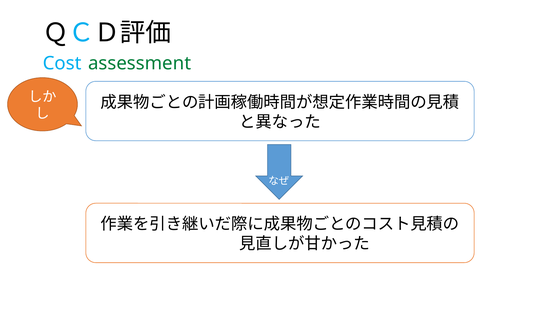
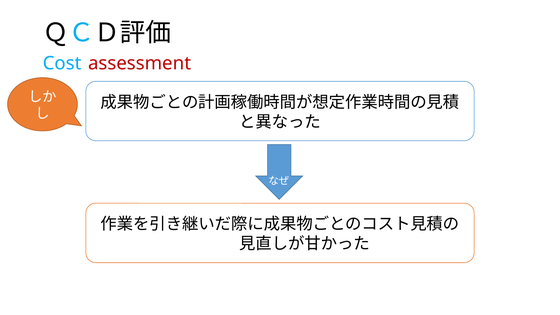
assessment colour: green -> red
